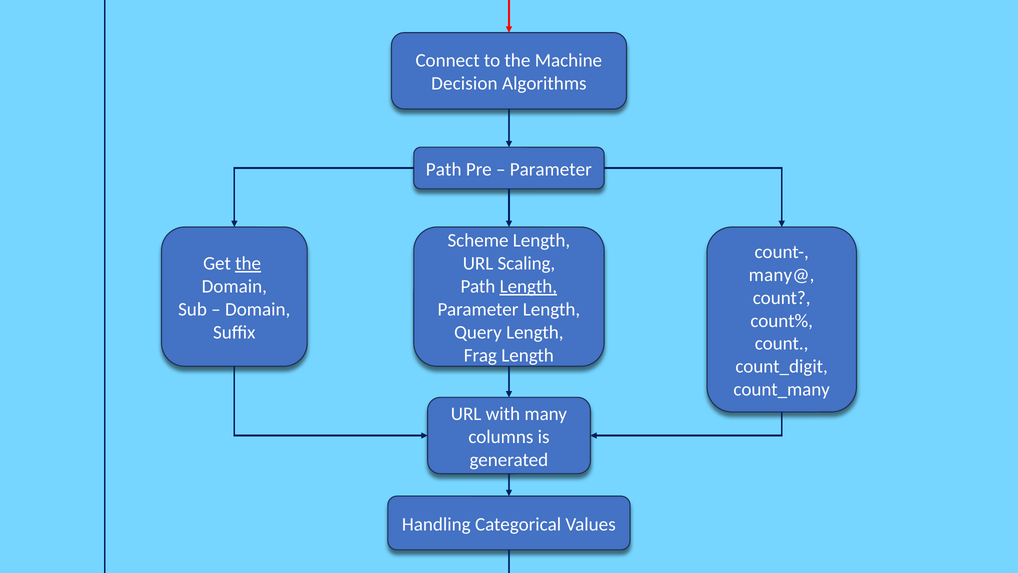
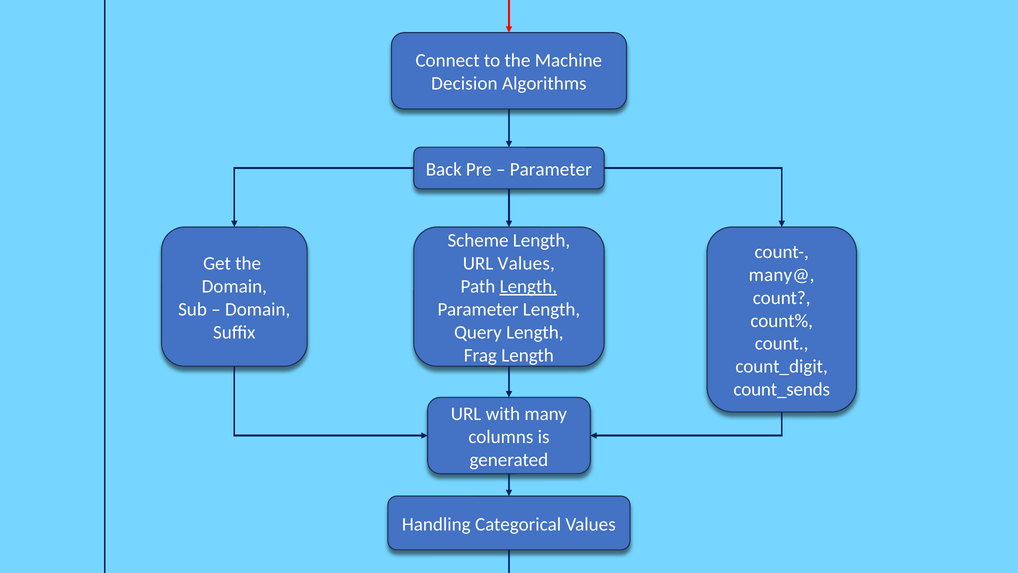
Path at (444, 169): Path -> Back
the at (248, 263) underline: present -> none
URL Scaling: Scaling -> Values
count_many: count_many -> count_sends
